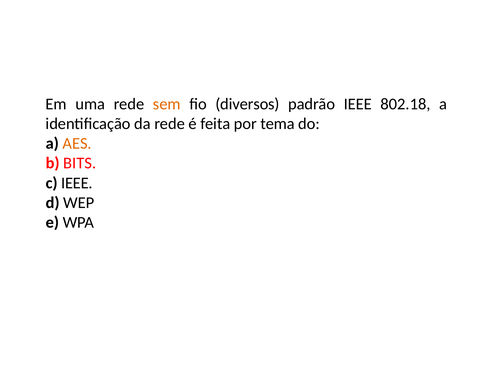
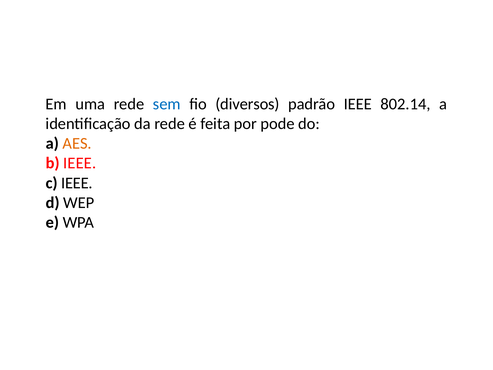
sem colour: orange -> blue
802.18: 802.18 -> 802.14
tema: tema -> pode
b BITS: BITS -> IEEE
